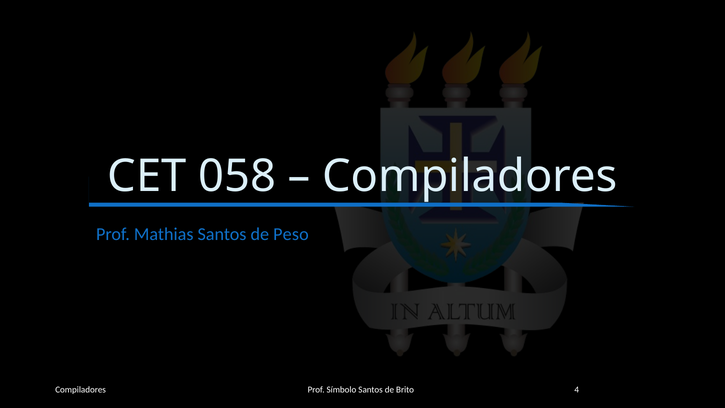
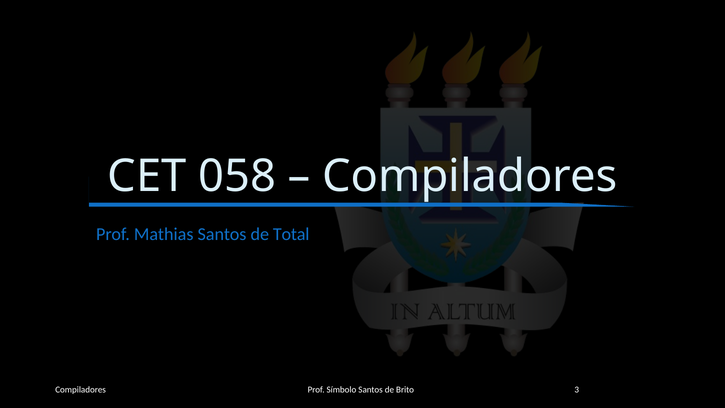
Peso: Peso -> Total
4: 4 -> 3
